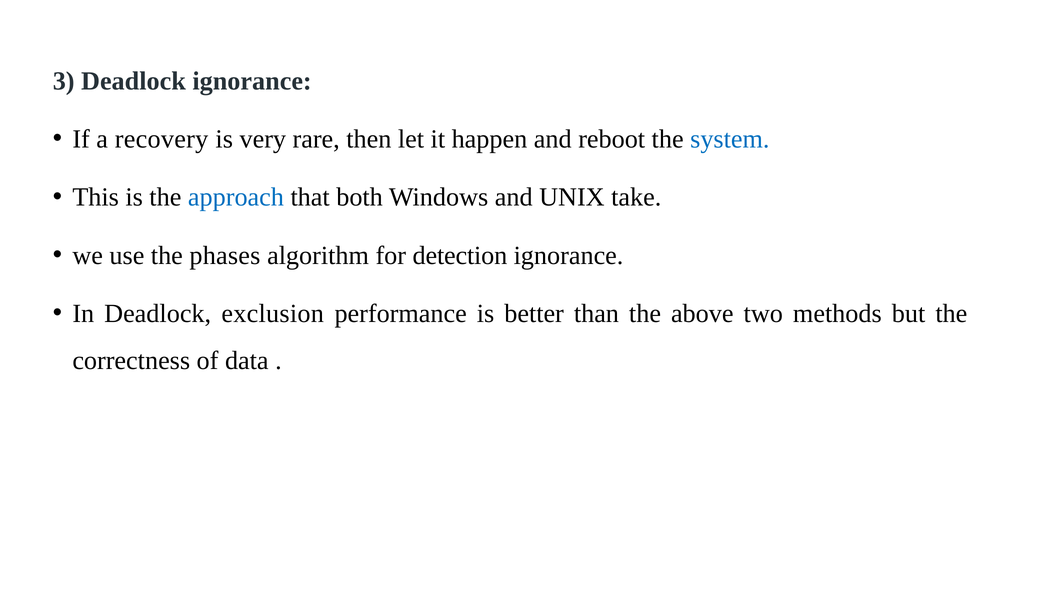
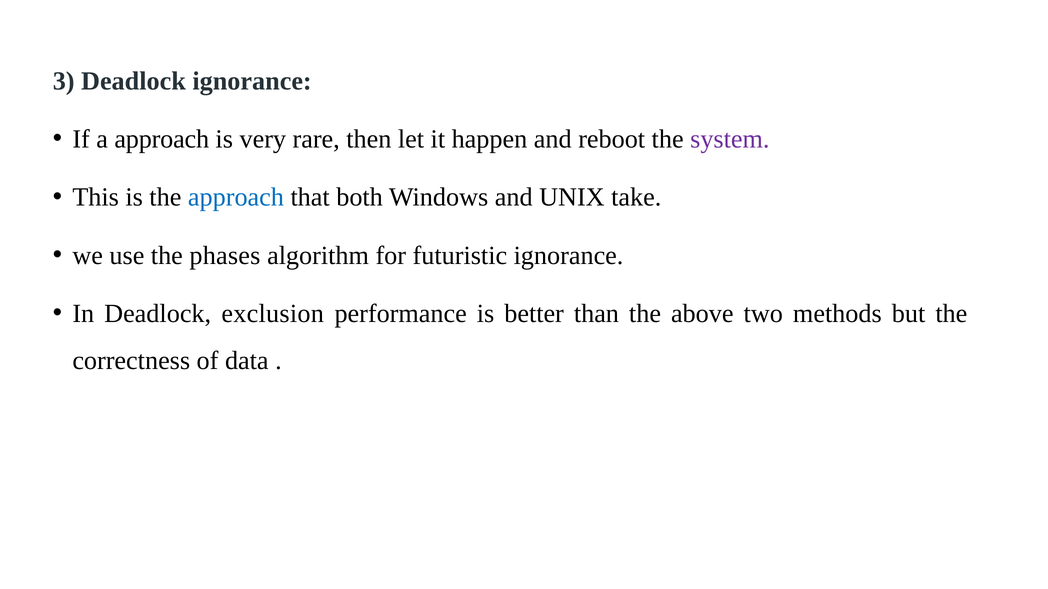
a recovery: recovery -> approach
system colour: blue -> purple
detection: detection -> futuristic
